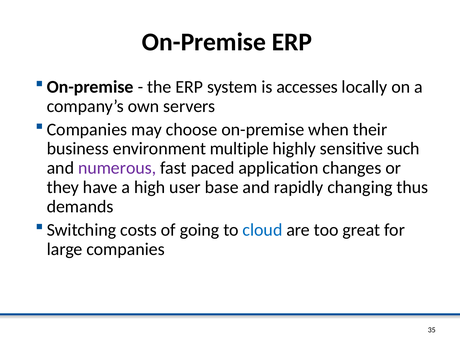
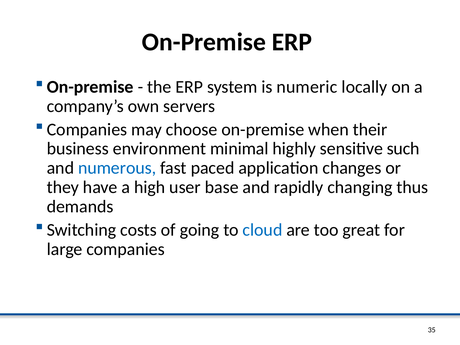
accesses: accesses -> numeric
multiple: multiple -> minimal
numerous colour: purple -> blue
